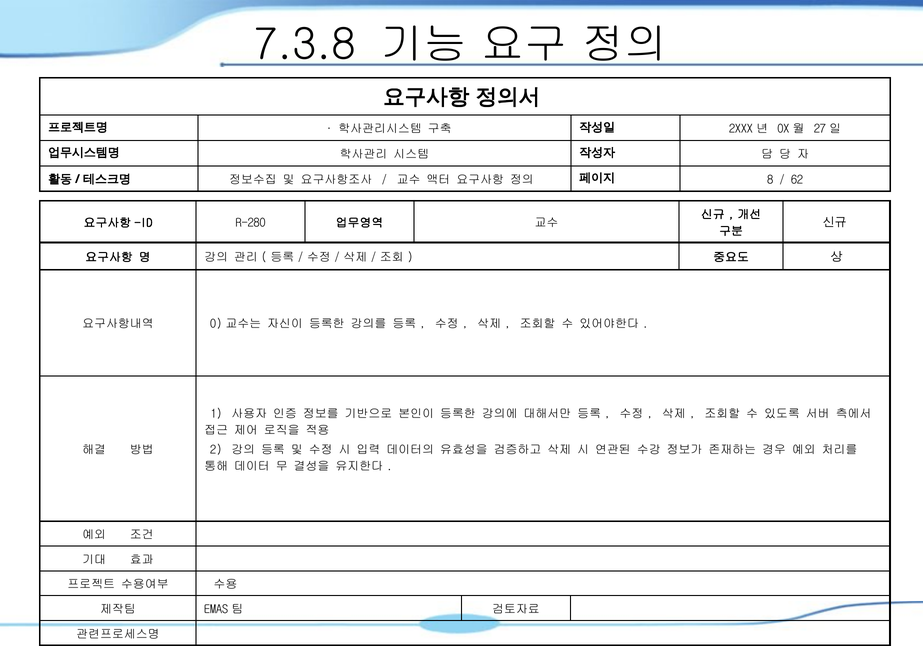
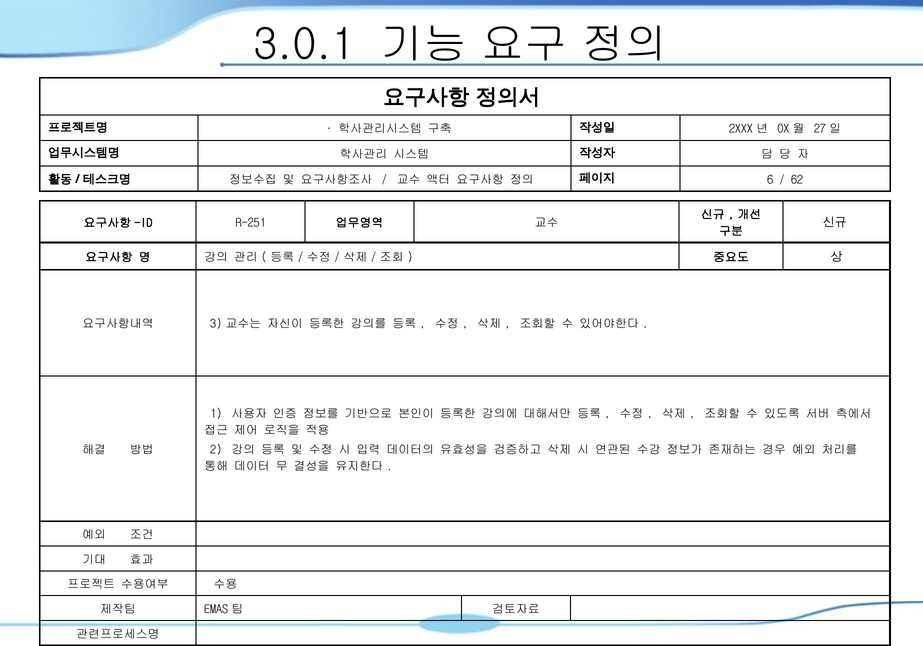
7.3.8: 7.3.8 -> 3.0.1
8: 8 -> 6
R-280: R-280 -> R-251
0: 0 -> 3
